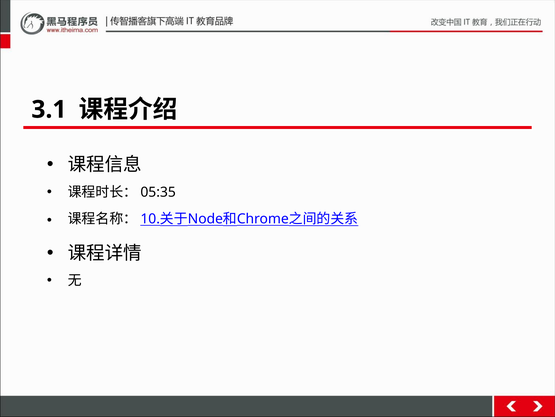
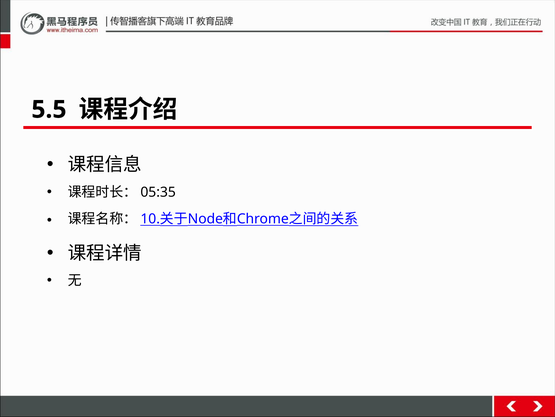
3.1: 3.1 -> 5.5
